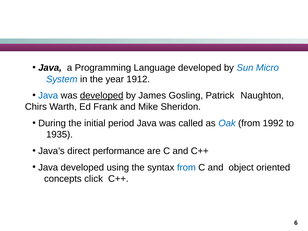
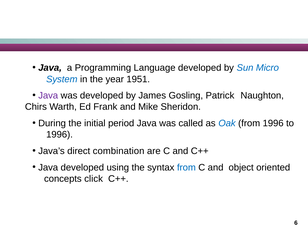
1912: 1912 -> 1951
Java at (48, 96) colour: blue -> purple
developed at (102, 96) underline: present -> none
from 1992: 1992 -> 1996
1935 at (59, 135): 1935 -> 1996
performance: performance -> combination
